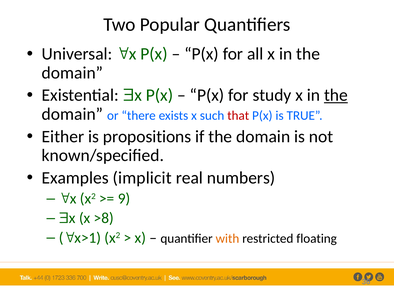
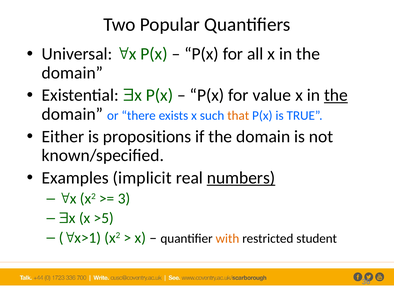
study: study -> value
that colour: red -> orange
numbers underline: none -> present
9: 9 -> 3
>8: >8 -> >5
floating: floating -> student
